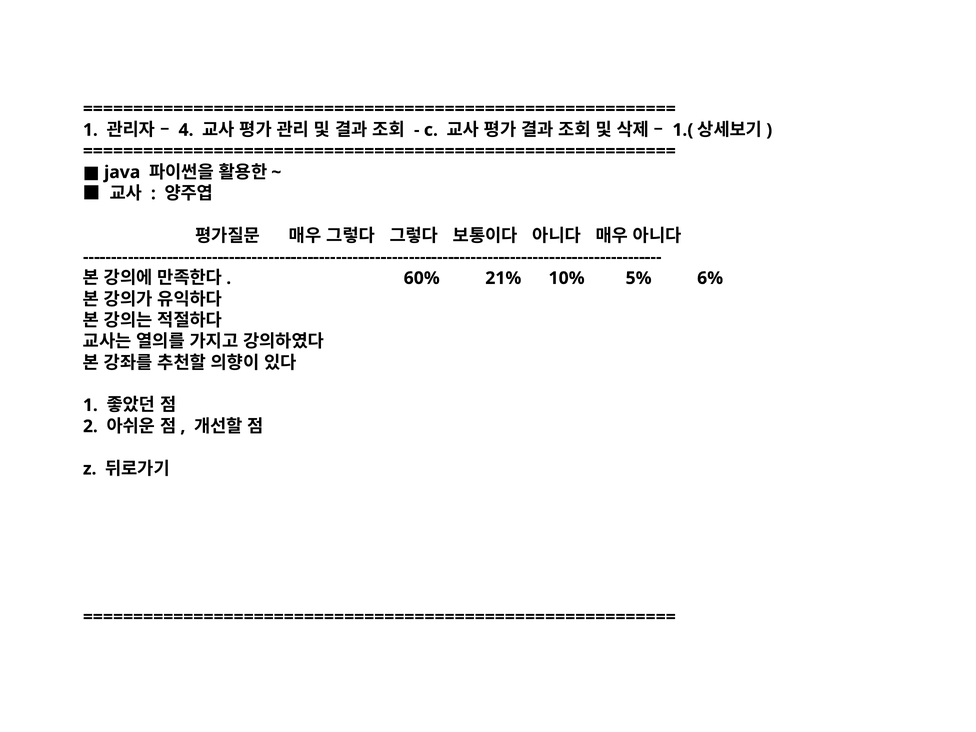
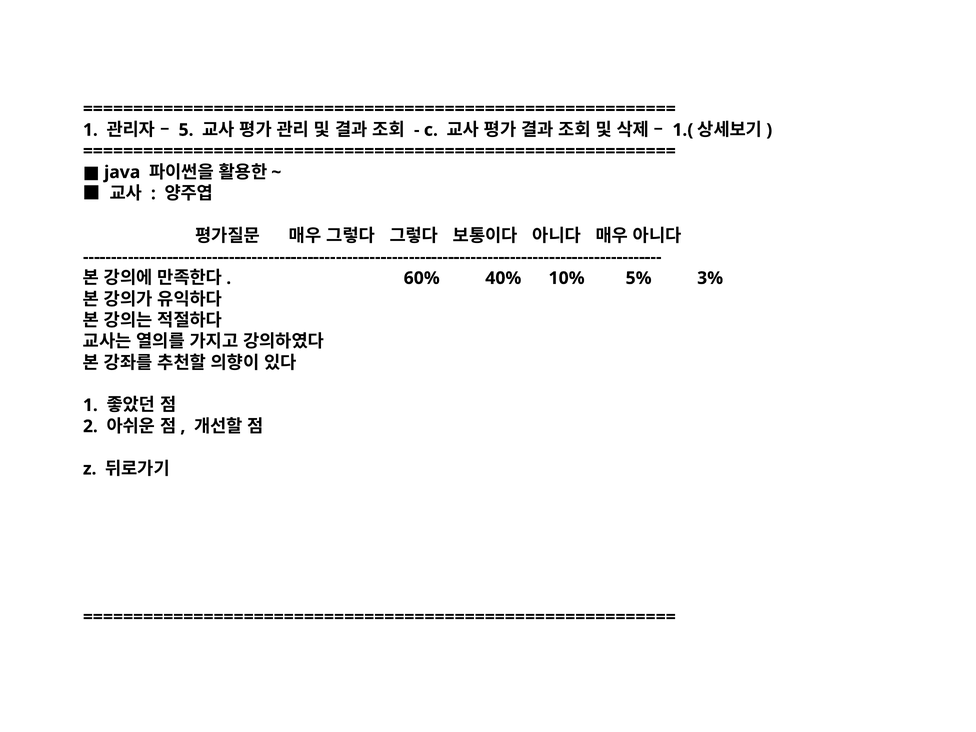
4: 4 -> 5
21%: 21% -> 40%
6%: 6% -> 3%
